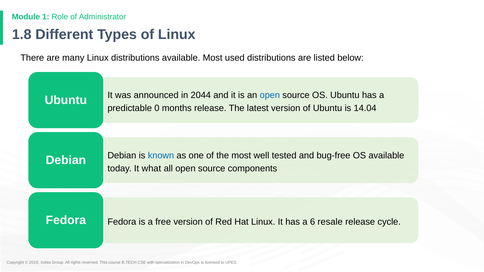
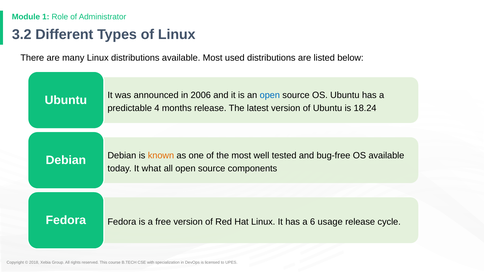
1.8: 1.8 -> 3.2
2044: 2044 -> 2006
0: 0 -> 4
14.04: 14.04 -> 18.24
known colour: blue -> orange
resale: resale -> usage
